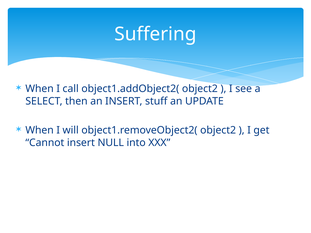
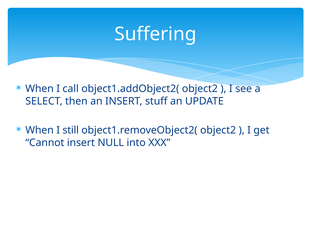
will: will -> still
